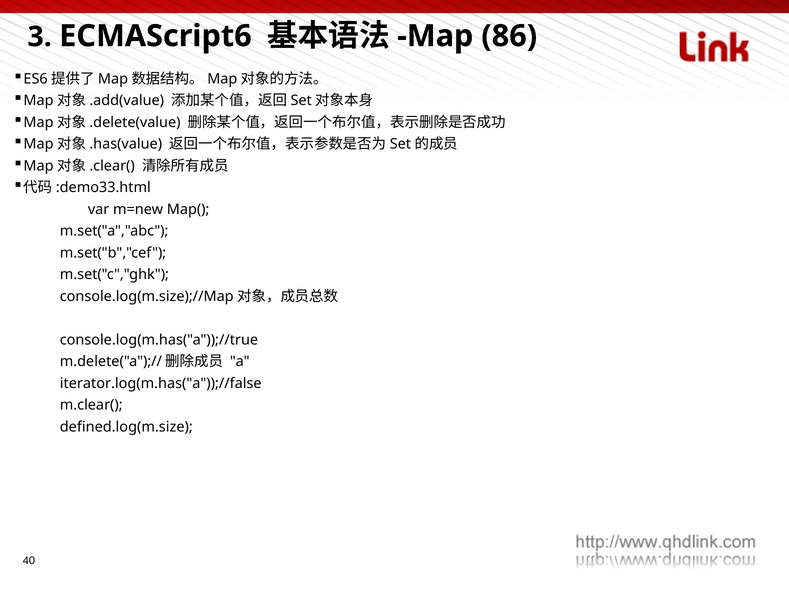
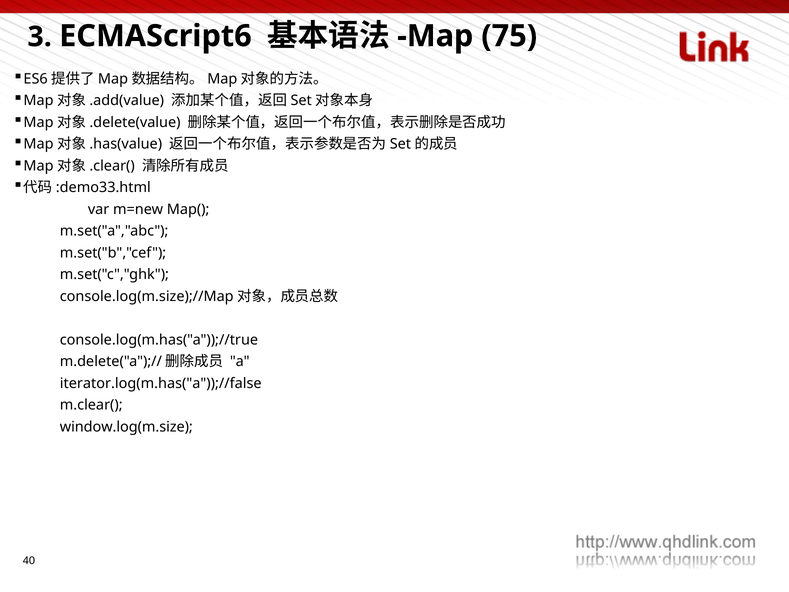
86: 86 -> 75
defined.log(m.size: defined.log(m.size -> window.log(m.size
